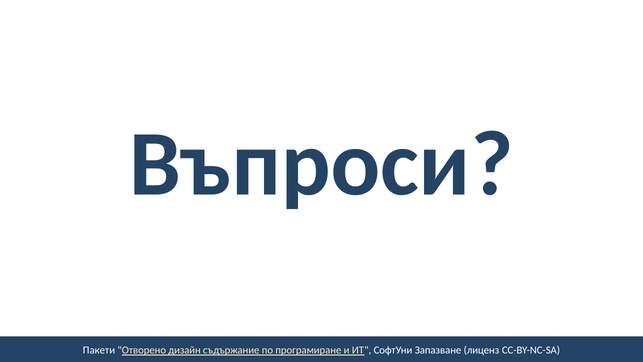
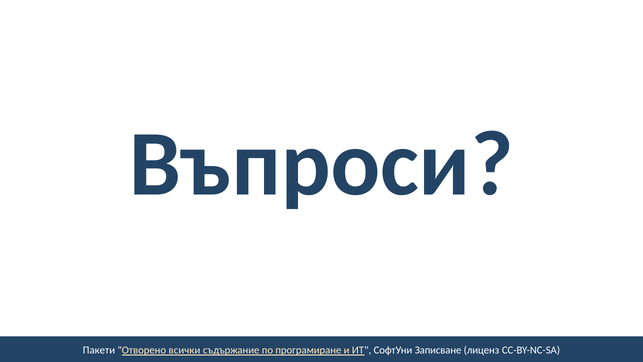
дизайн: дизайн -> всички
Запазване: Запазване -> Записване
